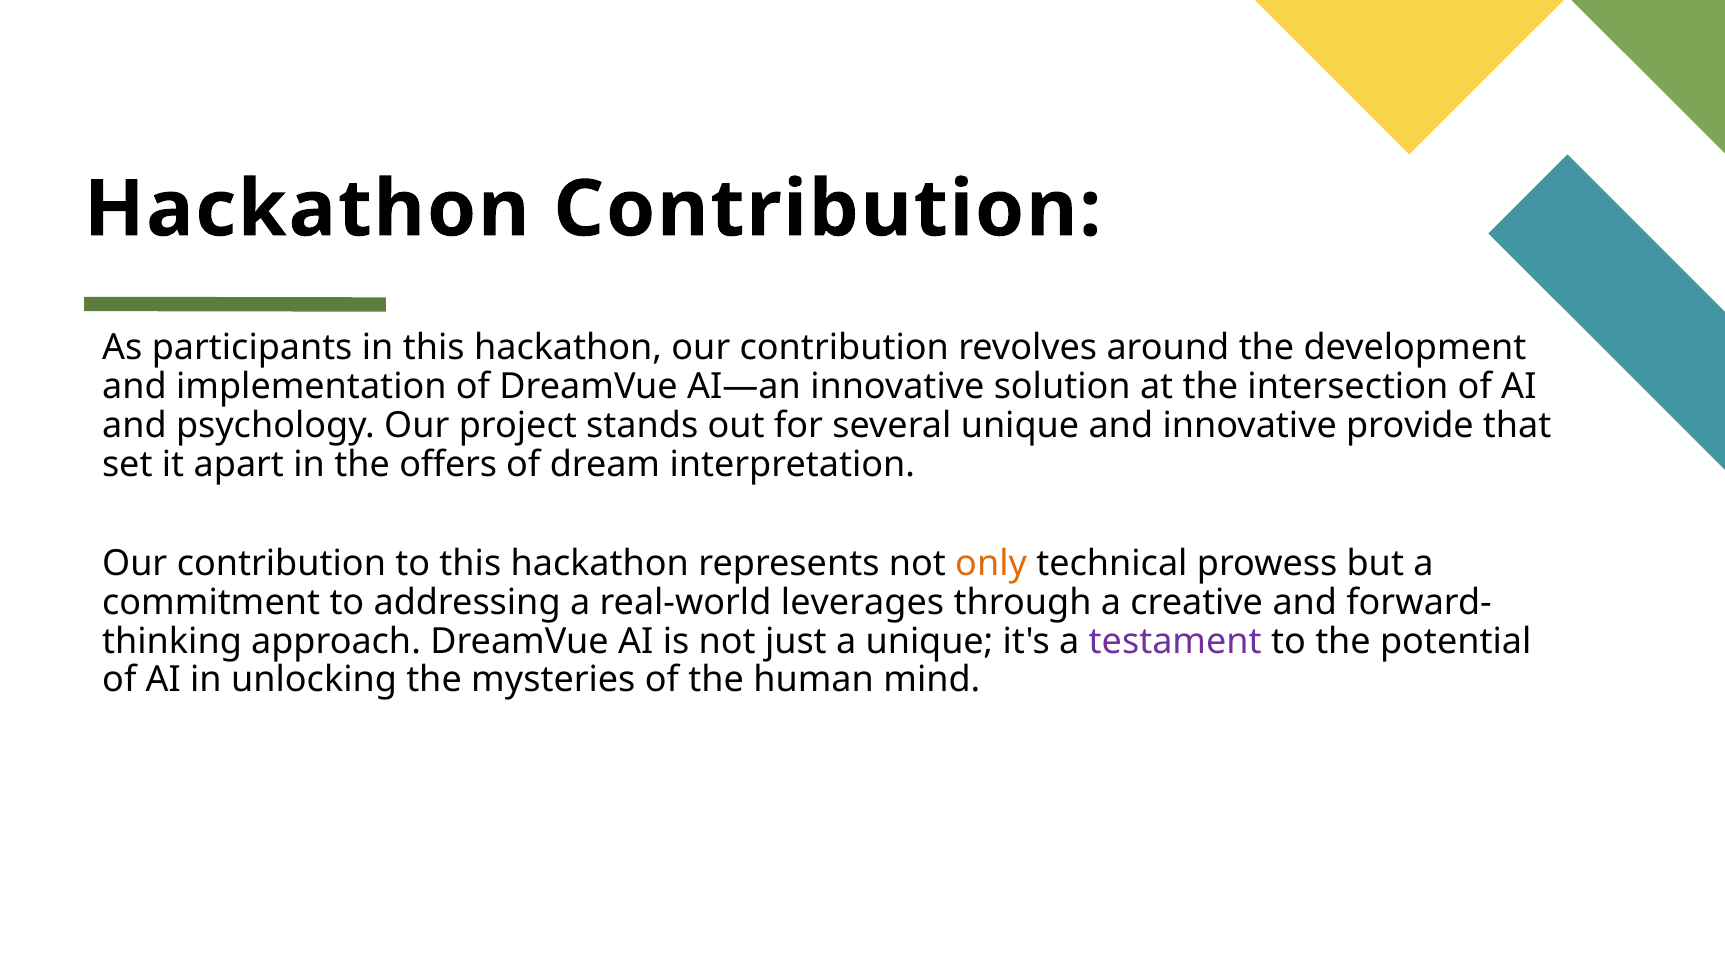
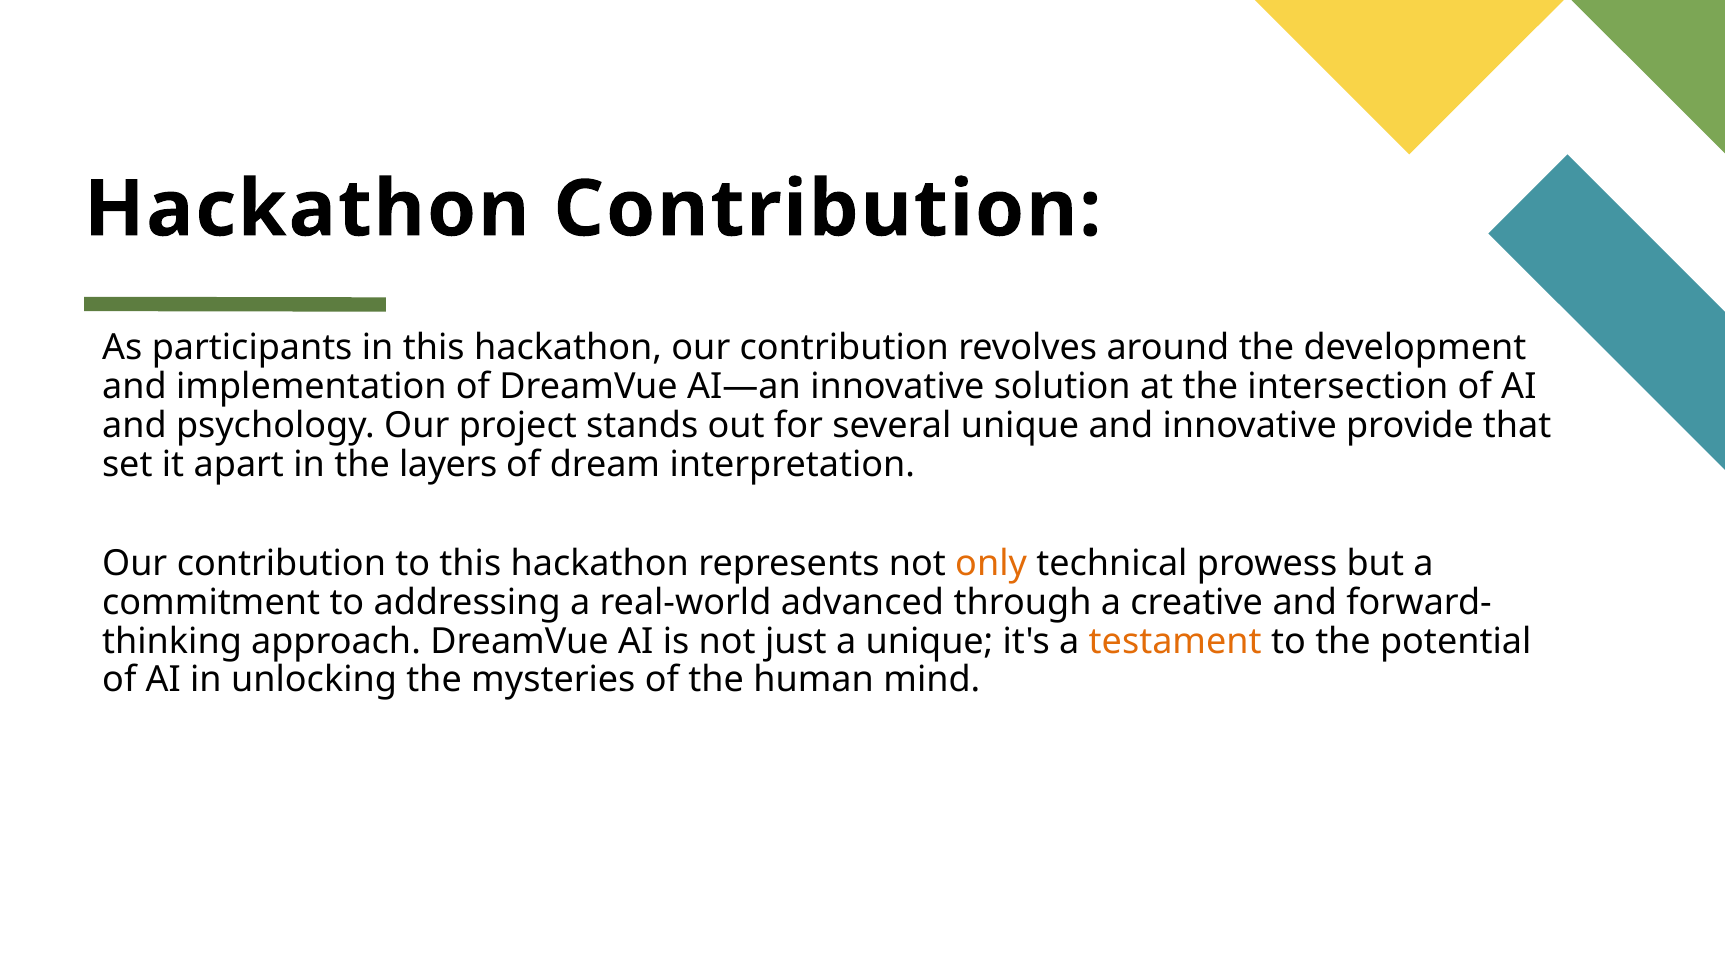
offers: offers -> layers
leverages: leverages -> advanced
testament colour: purple -> orange
